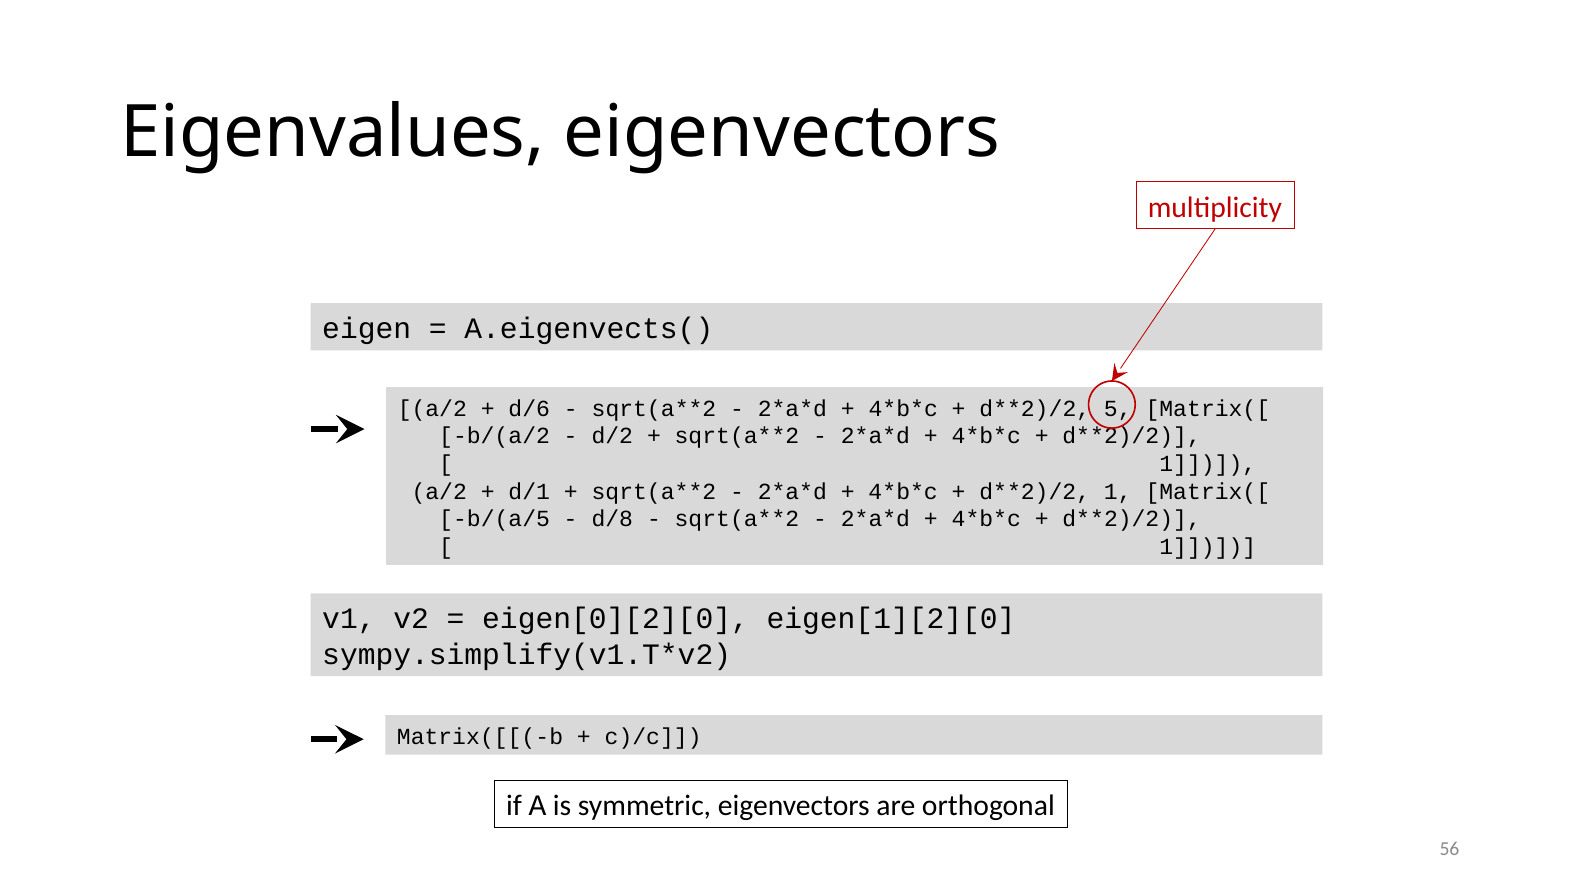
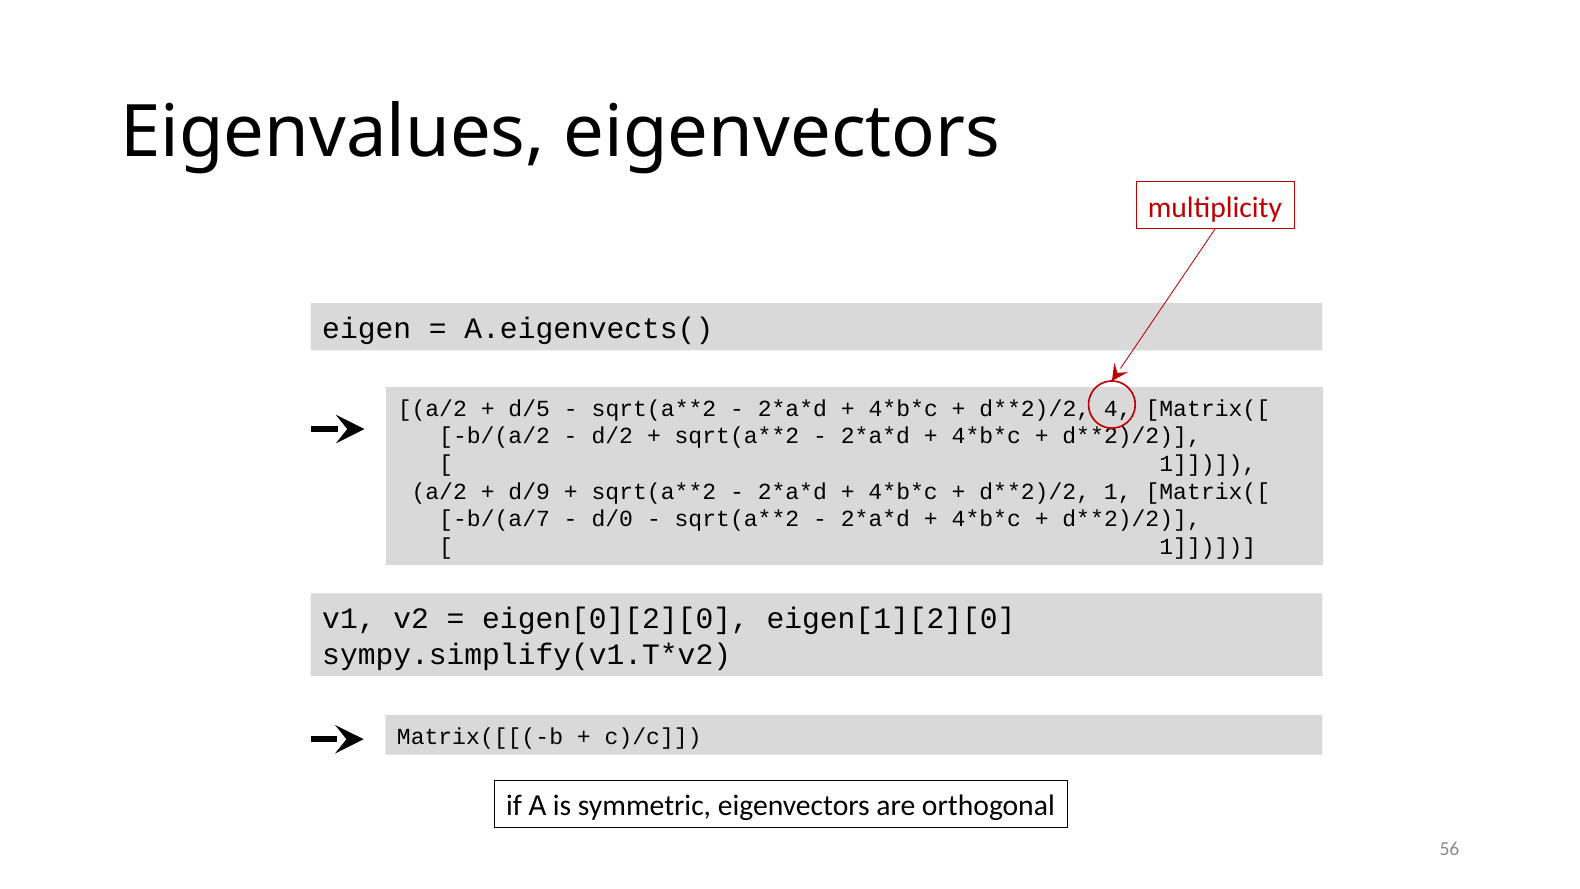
d/6: d/6 -> d/5
5: 5 -> 4
d/1: d/1 -> d/9
b/(a/5: b/(a/5 -> b/(a/7
d/8: d/8 -> d/0
